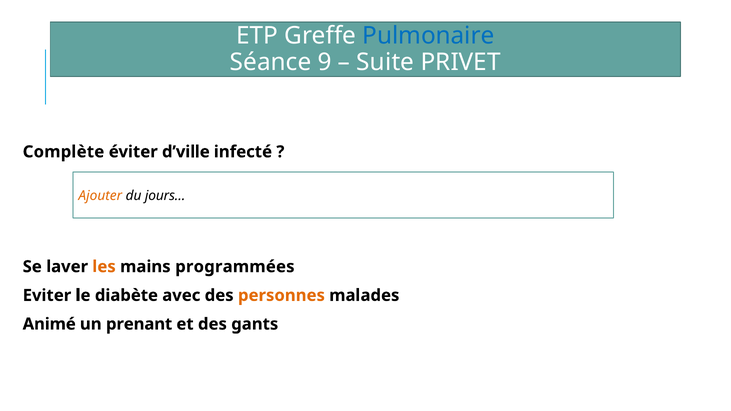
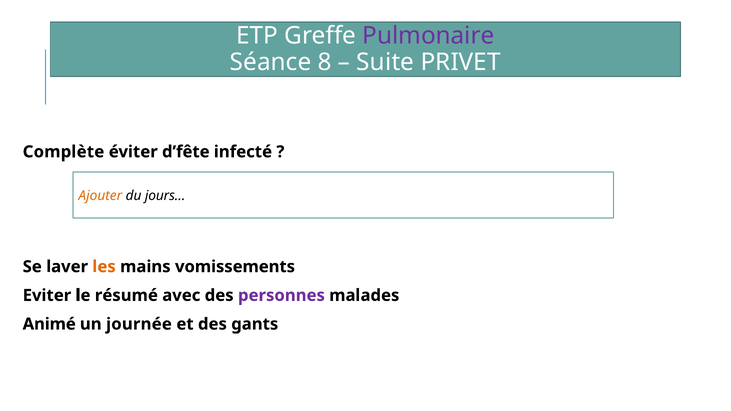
Pulmonaire colour: blue -> purple
9: 9 -> 8
d’ville: d’ville -> d’fête
programmées: programmées -> vomissements
diabète: diabète -> résumé
personnes colour: orange -> purple
prenant: prenant -> journée
